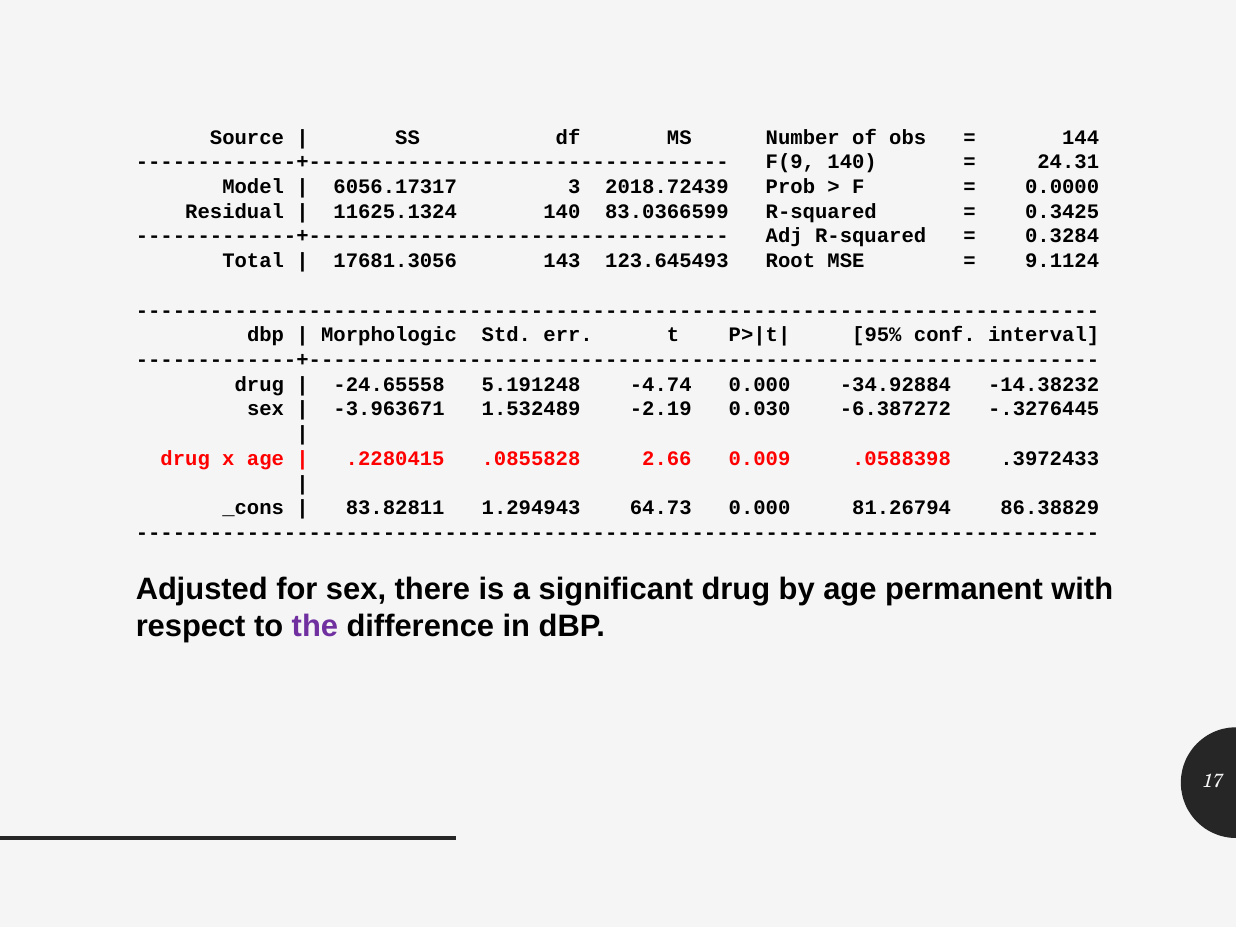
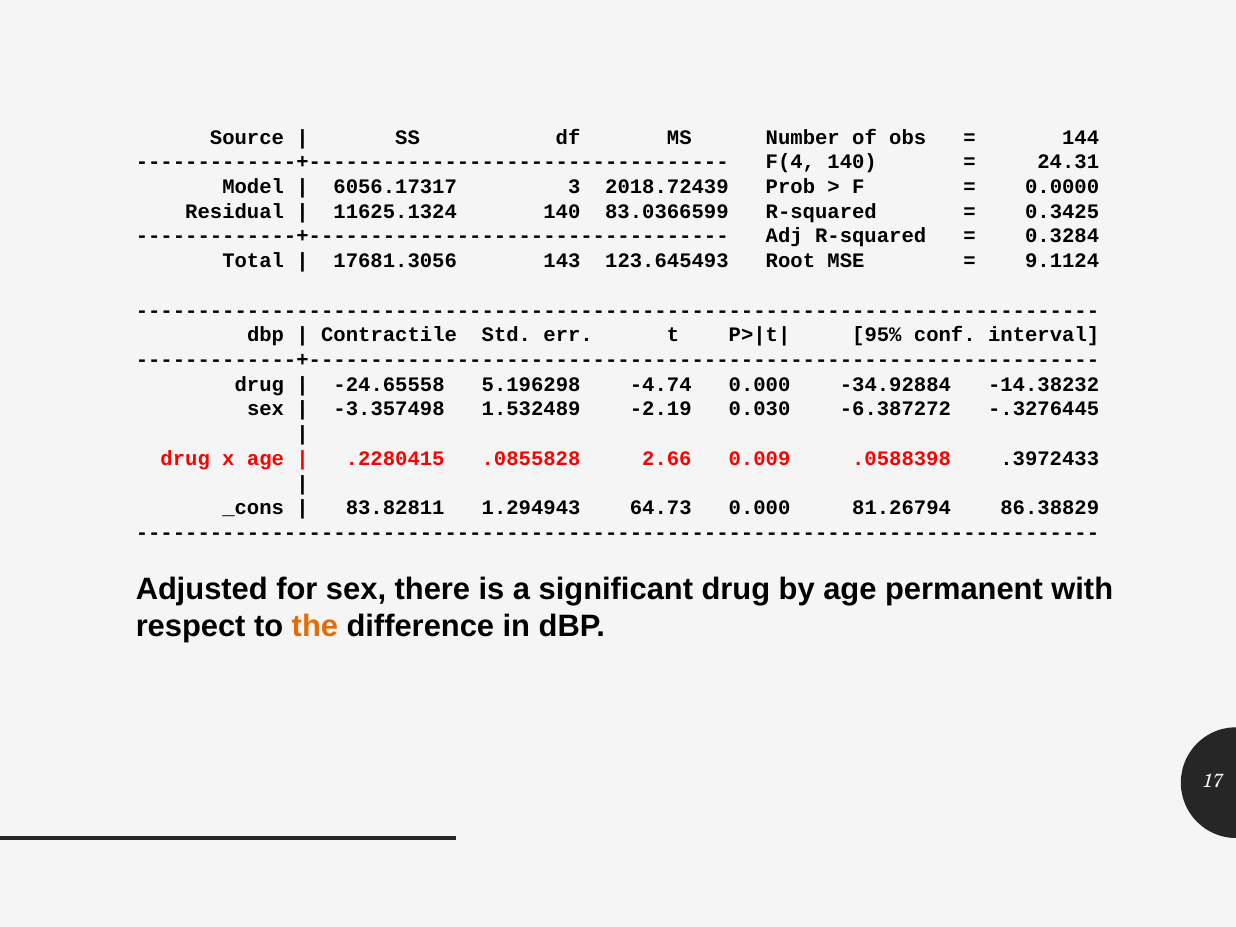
F(9: F(9 -> F(4
Morphologic: Morphologic -> Contractile
5.191248: 5.191248 -> 5.196298
-3.963671: -3.963671 -> -3.357498
the colour: purple -> orange
